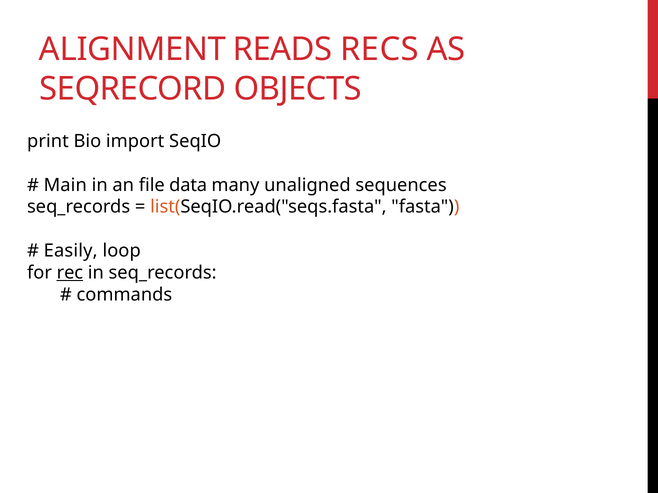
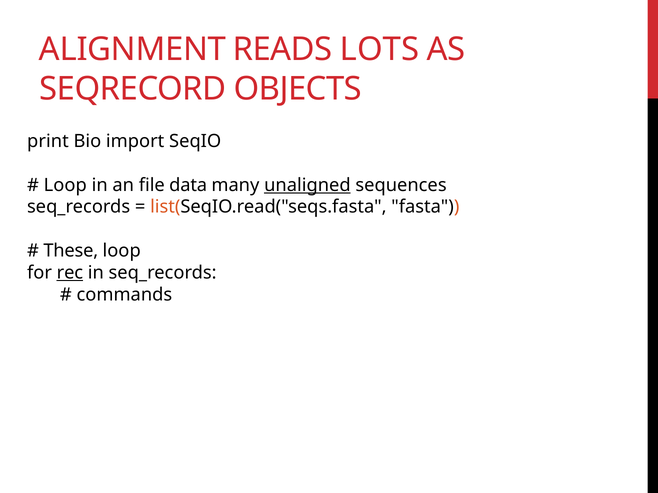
RECS: RECS -> LOTS
Main at (65, 185): Main -> Loop
unaligned underline: none -> present
Easily: Easily -> These
